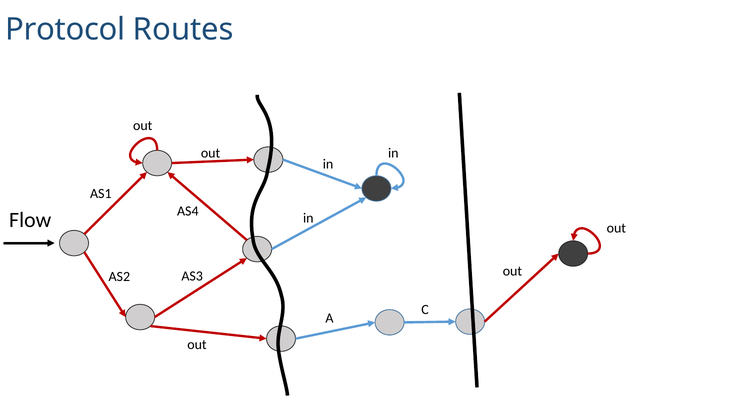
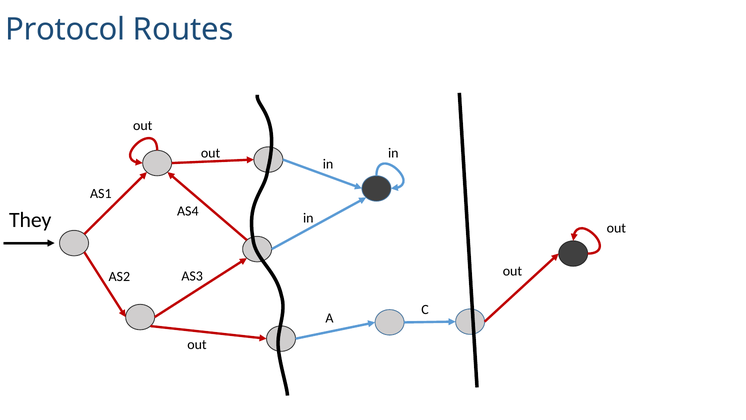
Flow: Flow -> They
